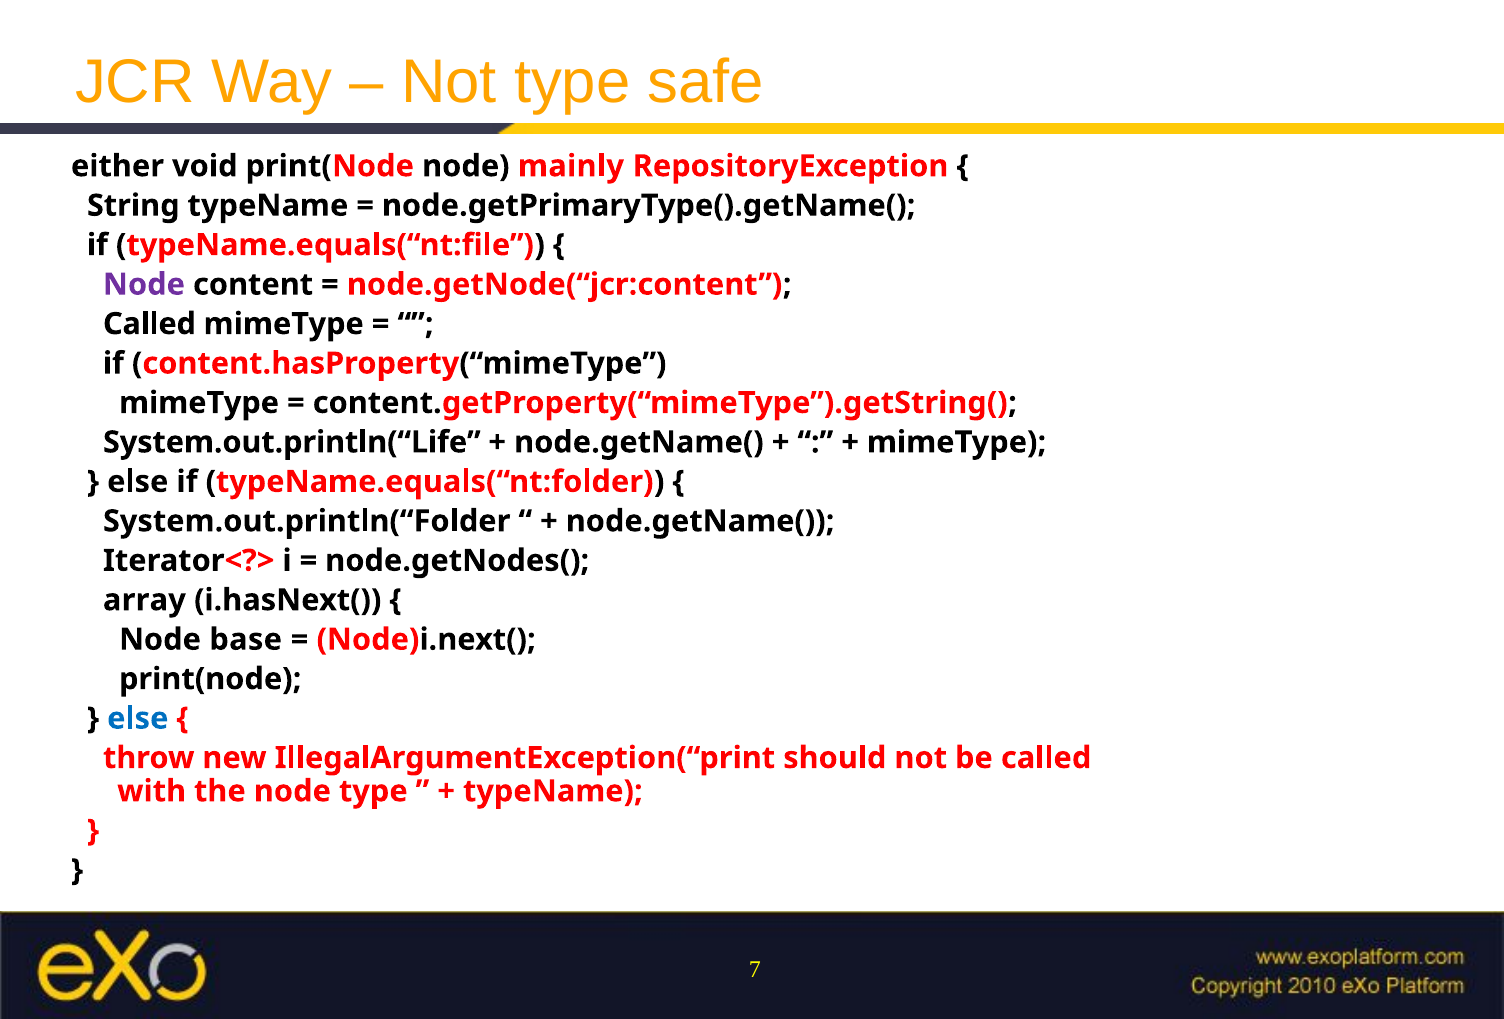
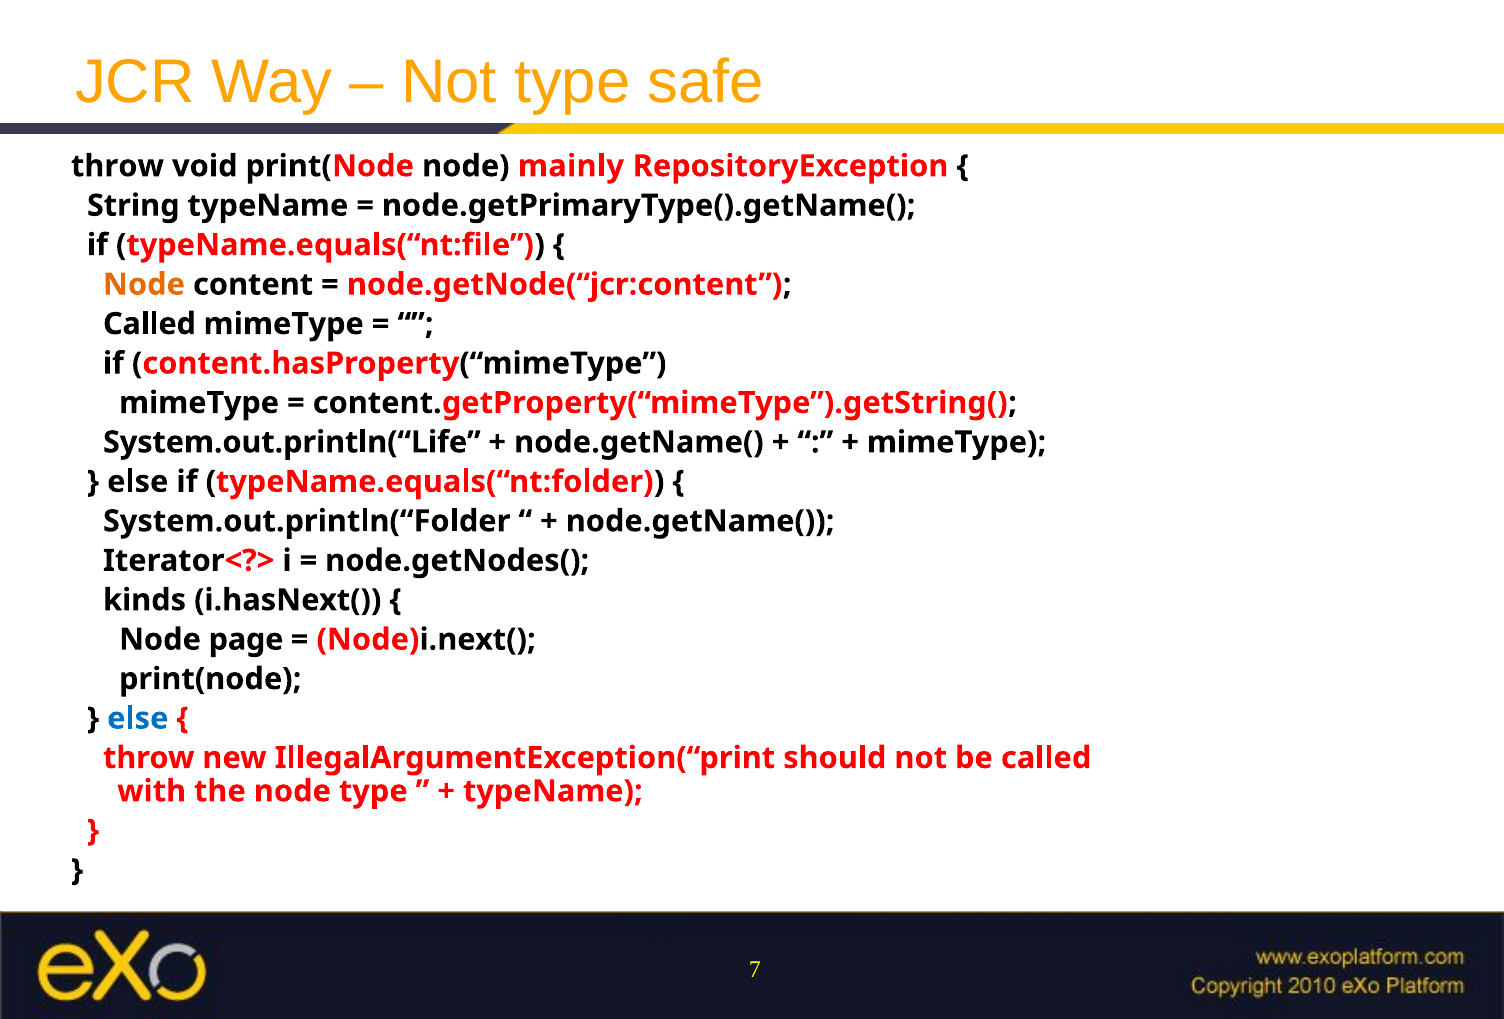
either at (117, 166): either -> throw
Node at (144, 284) colour: purple -> orange
array: array -> kinds
base: base -> page
